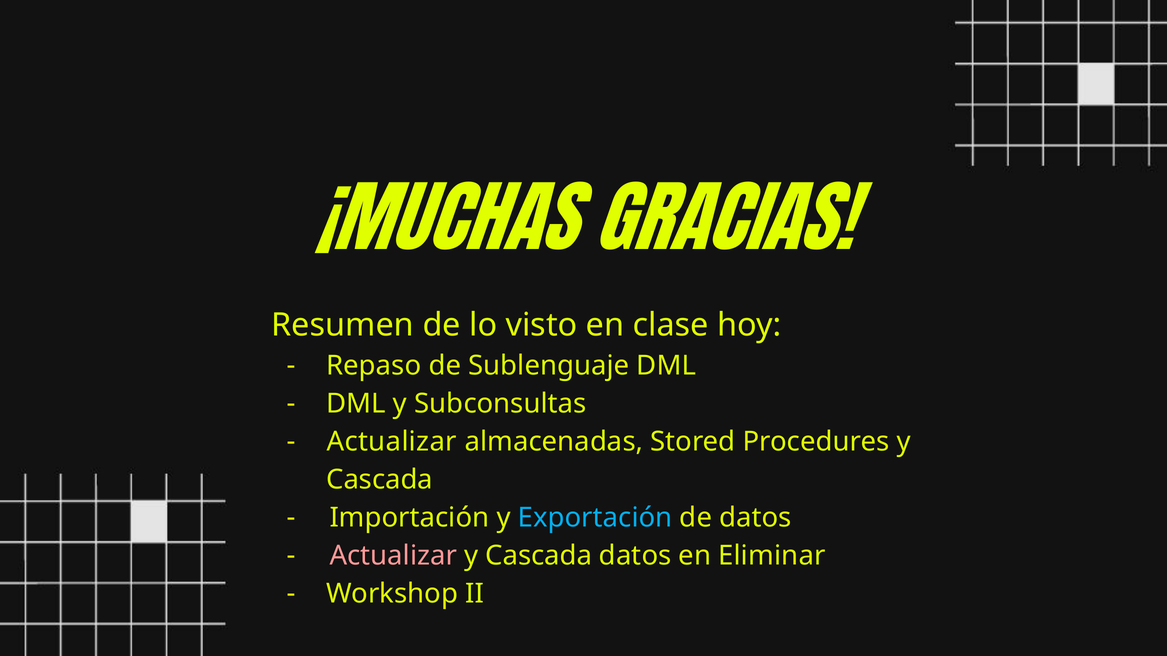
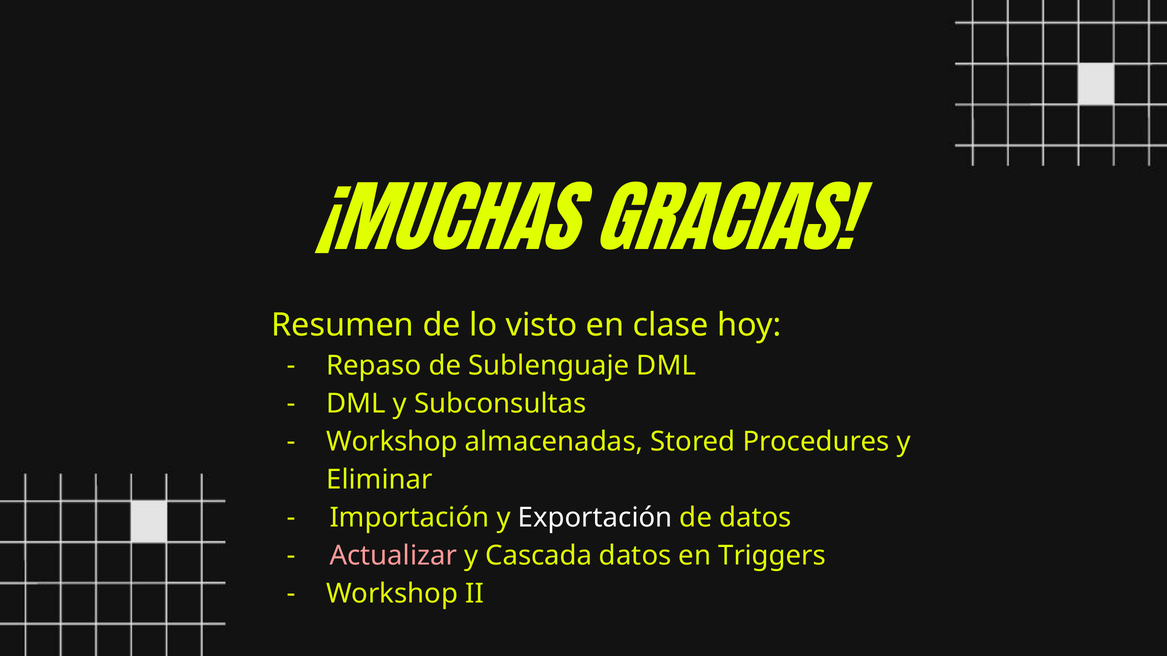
Actualizar at (392, 442): Actualizar -> Workshop
Cascada at (380, 480): Cascada -> Eliminar
Exportación colour: light blue -> white
Eliminar: Eliminar -> Triggers
